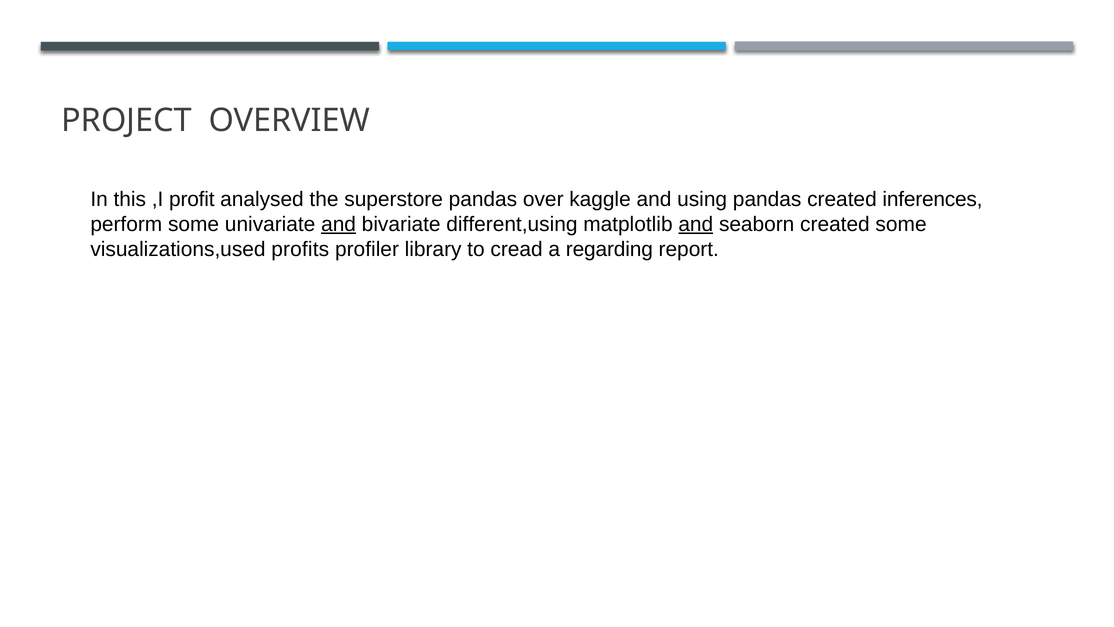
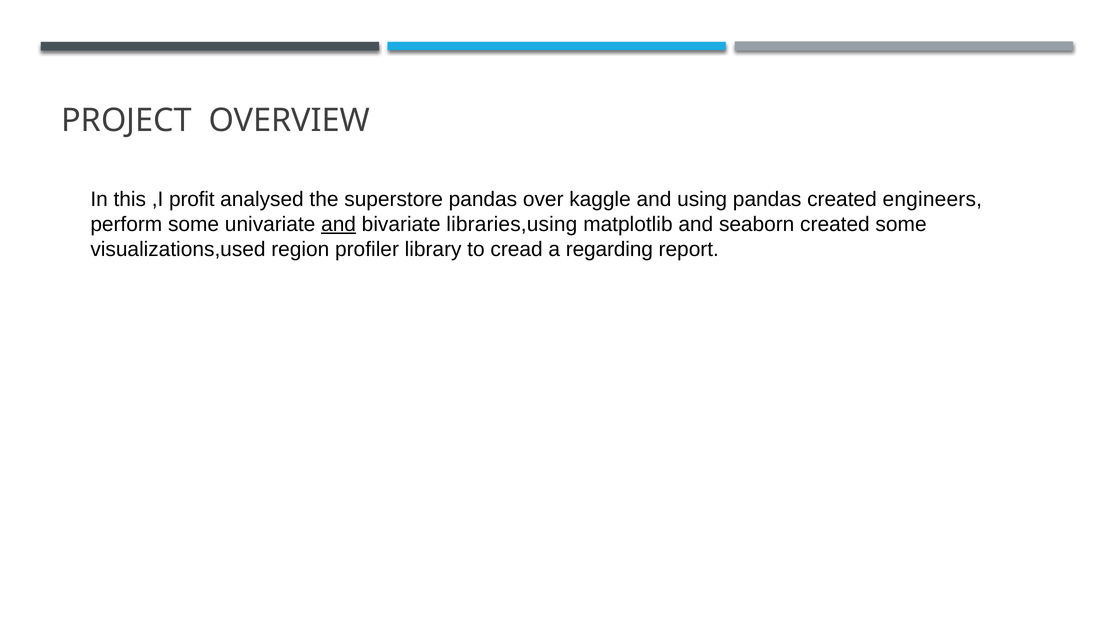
inferences: inferences -> engineers
different,using: different,using -> libraries,using
and at (696, 224) underline: present -> none
profits: profits -> region
